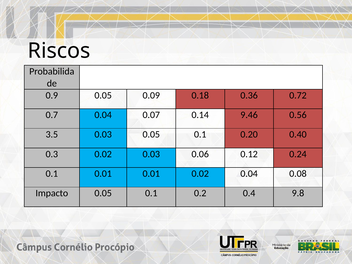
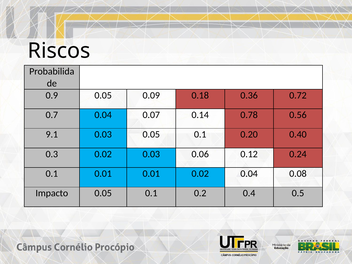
9.46: 9.46 -> 0.78
3.5: 3.5 -> 9.1
9.8: 9.8 -> 0.5
